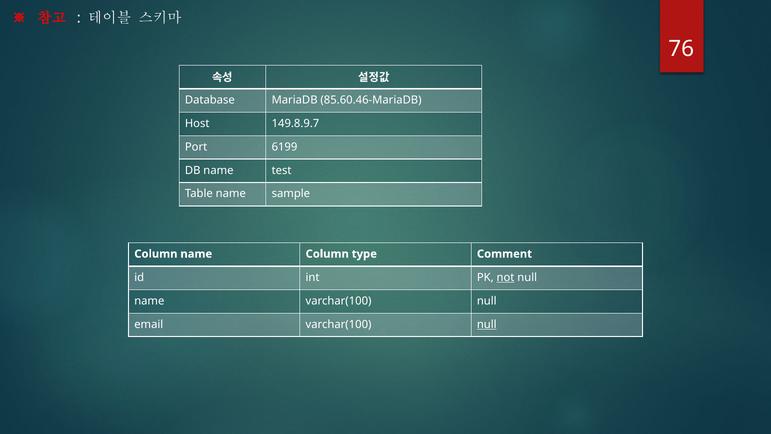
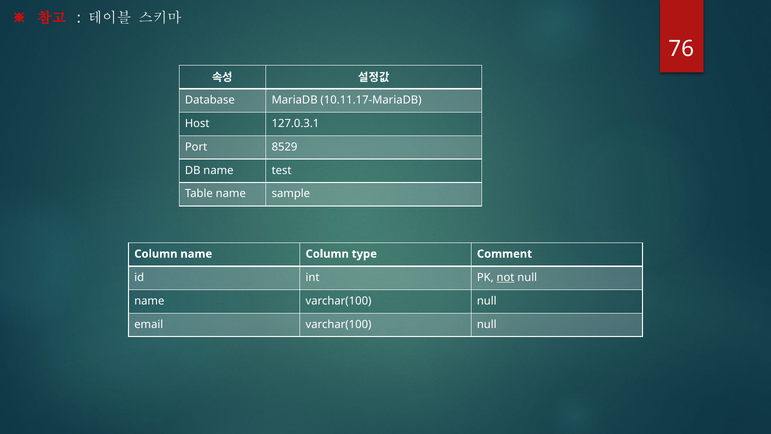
85.60.46-MariaDB: 85.60.46-MariaDB -> 10.11.17-MariaDB
149.8.9.7: 149.8.9.7 -> 127.0.3.1
6199: 6199 -> 8529
null at (487, 324) underline: present -> none
